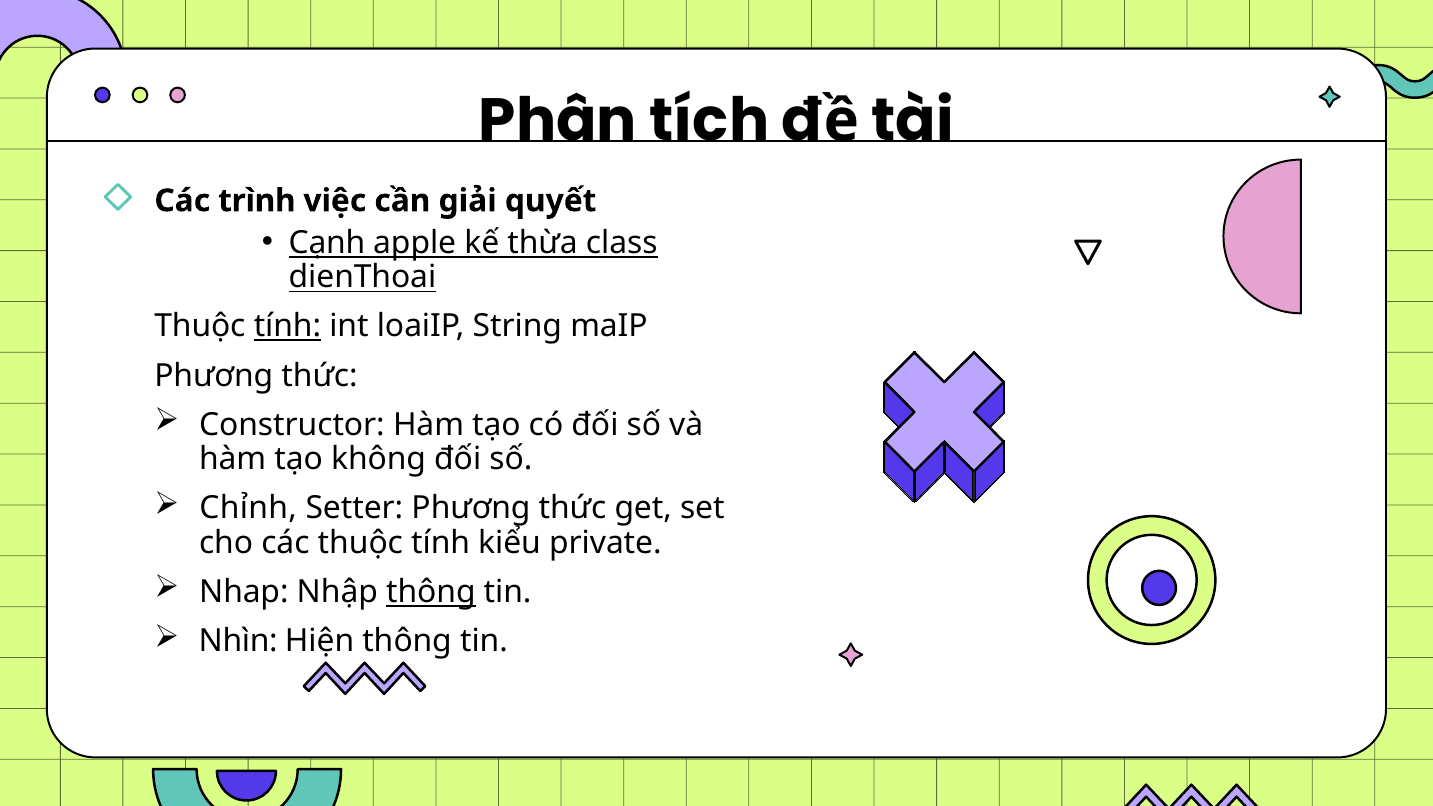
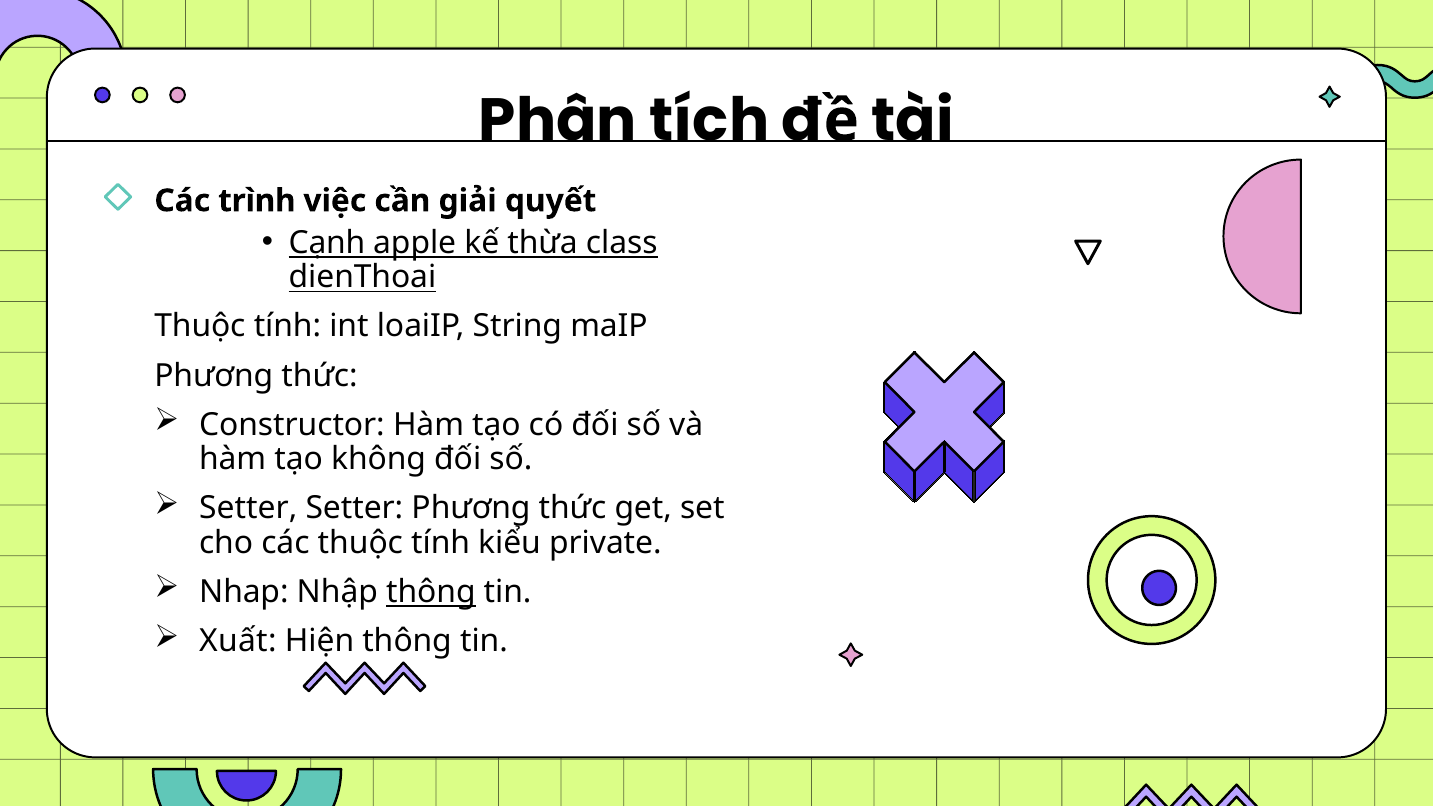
tính at (287, 326) underline: present -> none
Chỉnh at (248, 509): Chỉnh -> Setter
Nhìn: Nhìn -> Xuất
